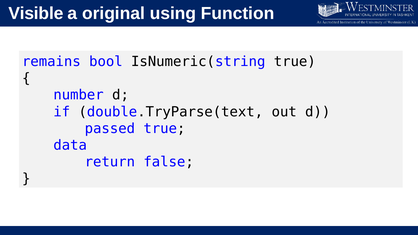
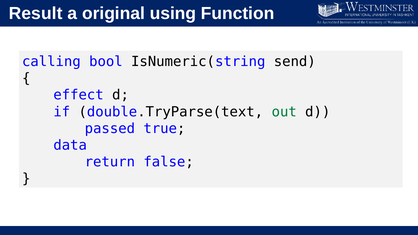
Visible: Visible -> Result
remains: remains -> calling
IsNumeric(string true: true -> send
number: number -> effect
out colour: black -> green
